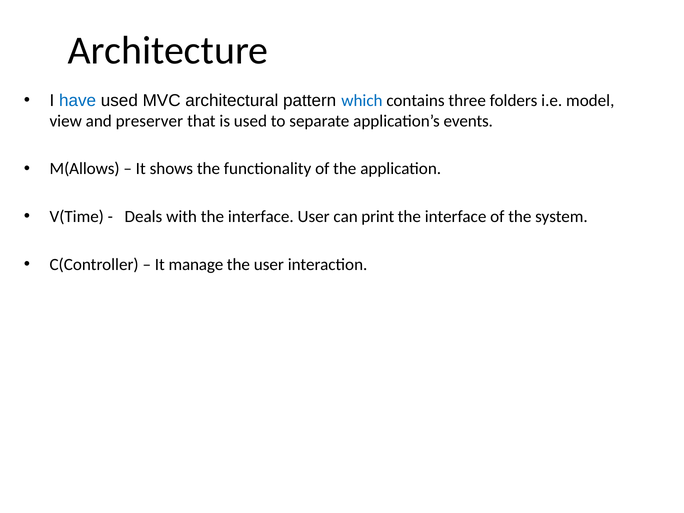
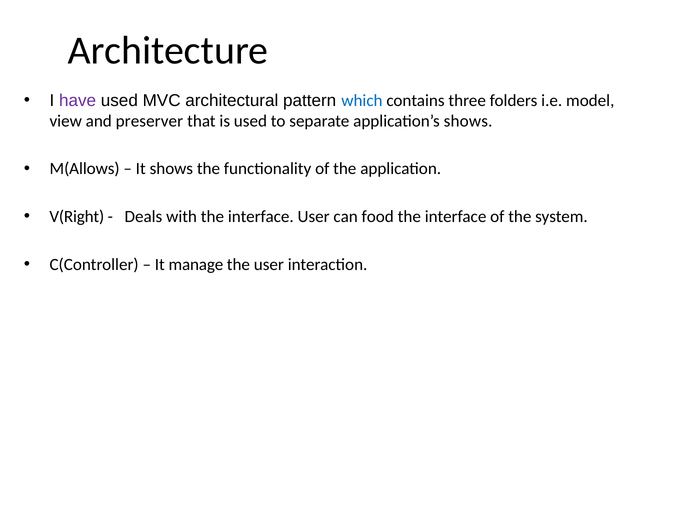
have colour: blue -> purple
application’s events: events -> shows
V(Time: V(Time -> V(Right
print: print -> food
